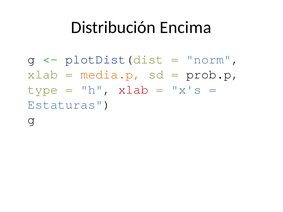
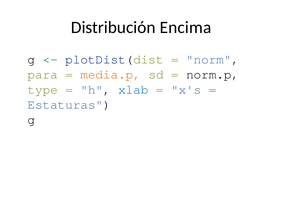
xlab at (43, 74): xlab -> para
prob.p: prob.p -> norm.p
xlab at (133, 90) colour: red -> blue
